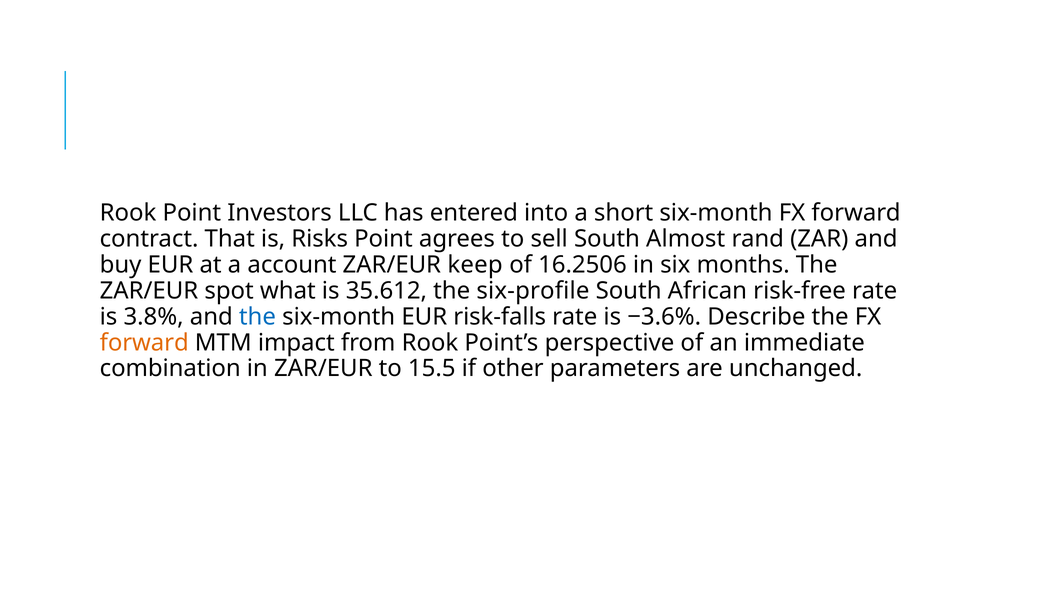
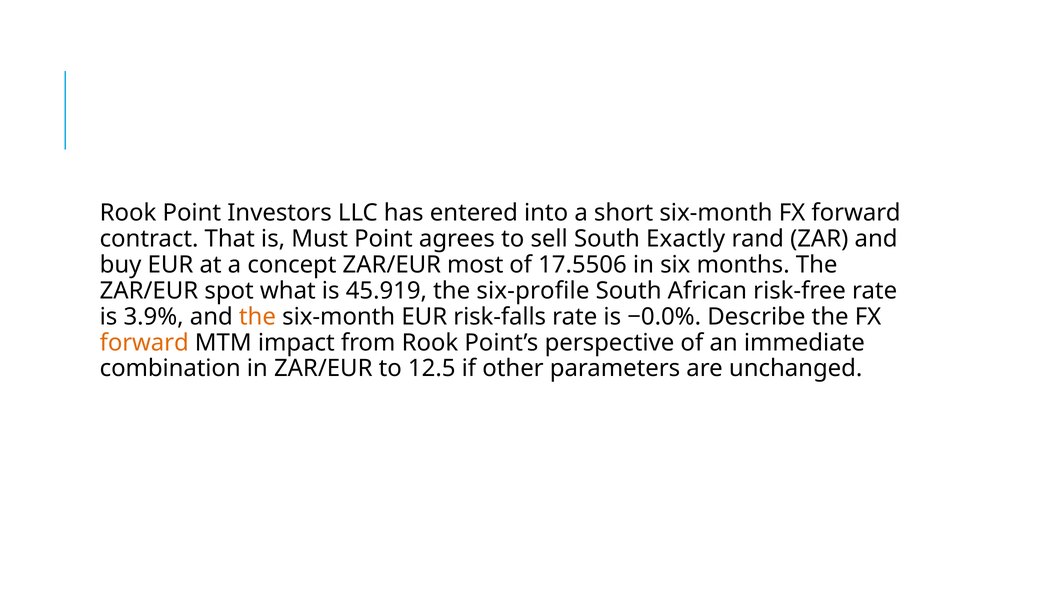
Risks: Risks -> Must
Almost: Almost -> Exactly
account: account -> concept
keep: keep -> most
16.2506: 16.2506 -> 17.5506
35.612: 35.612 -> 45.919
3.8%: 3.8% -> 3.9%
the at (257, 317) colour: blue -> orange
−3.6%: −3.6% -> −0.0%
15.5: 15.5 -> 12.5
